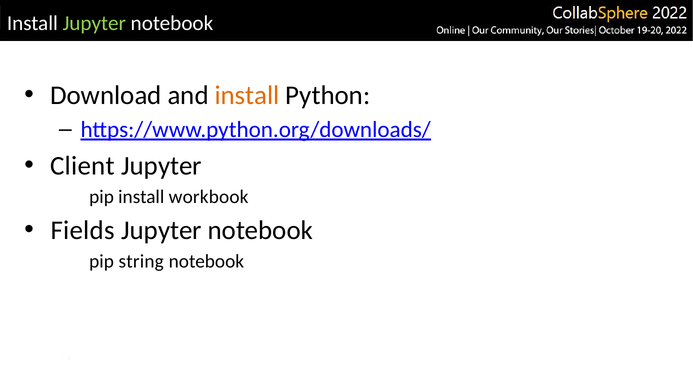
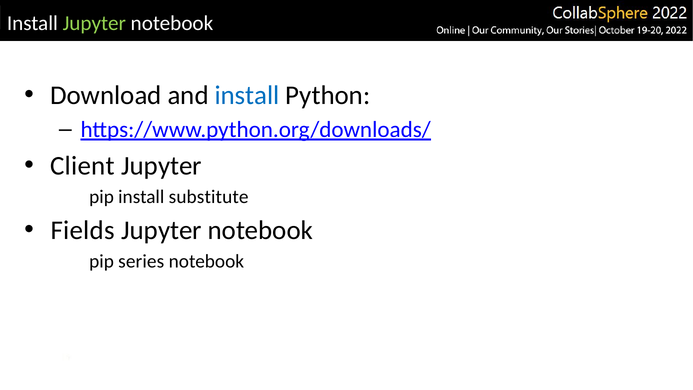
install at (247, 95) colour: orange -> blue
workbook: workbook -> substitute
string: string -> series
